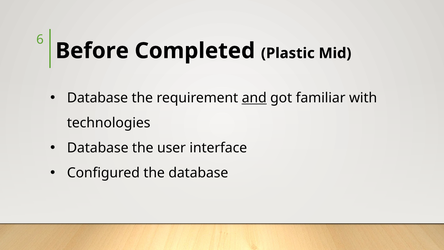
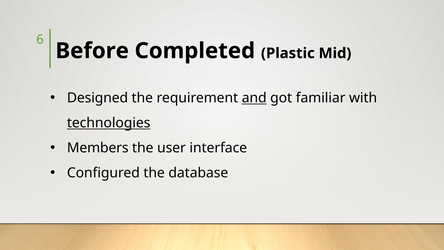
Database at (97, 98): Database -> Designed
technologies underline: none -> present
Database at (98, 148): Database -> Members
